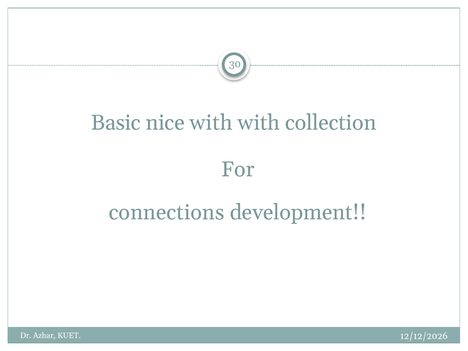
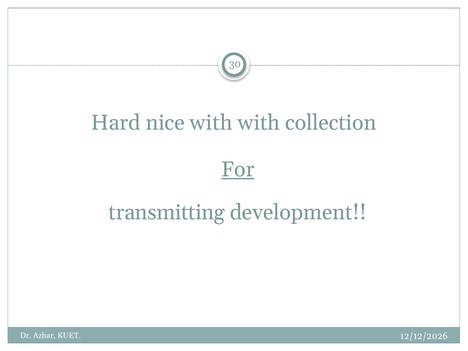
Basic: Basic -> Hard
For underline: none -> present
connections: connections -> transmitting
